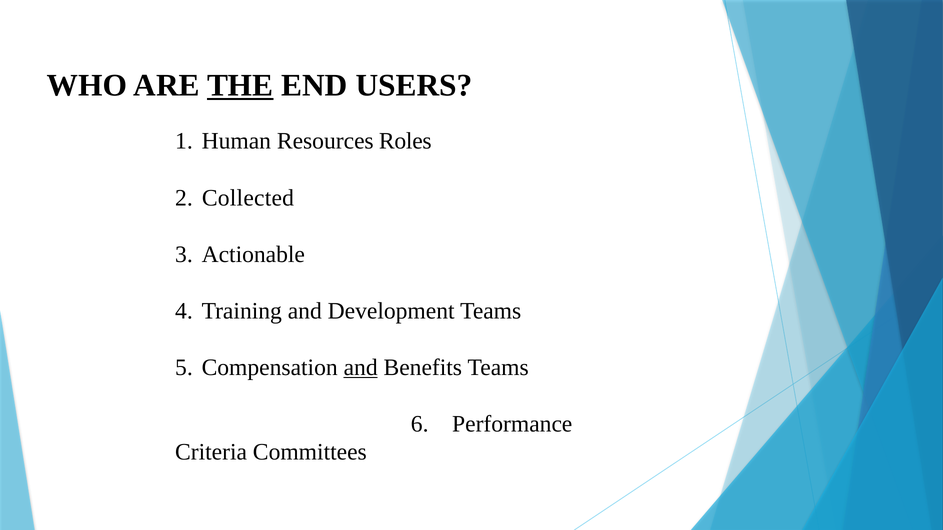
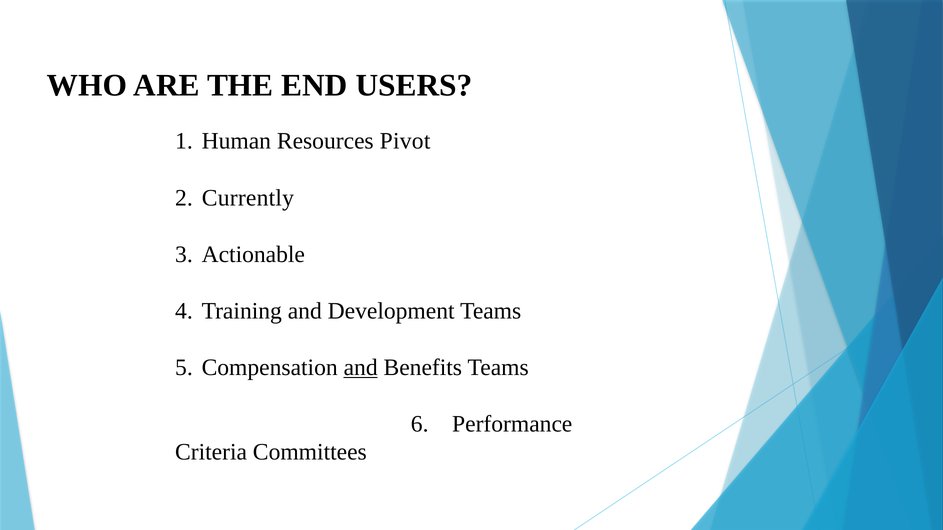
THE underline: present -> none
Roles: Roles -> Pivot
Collected: Collected -> Currently
